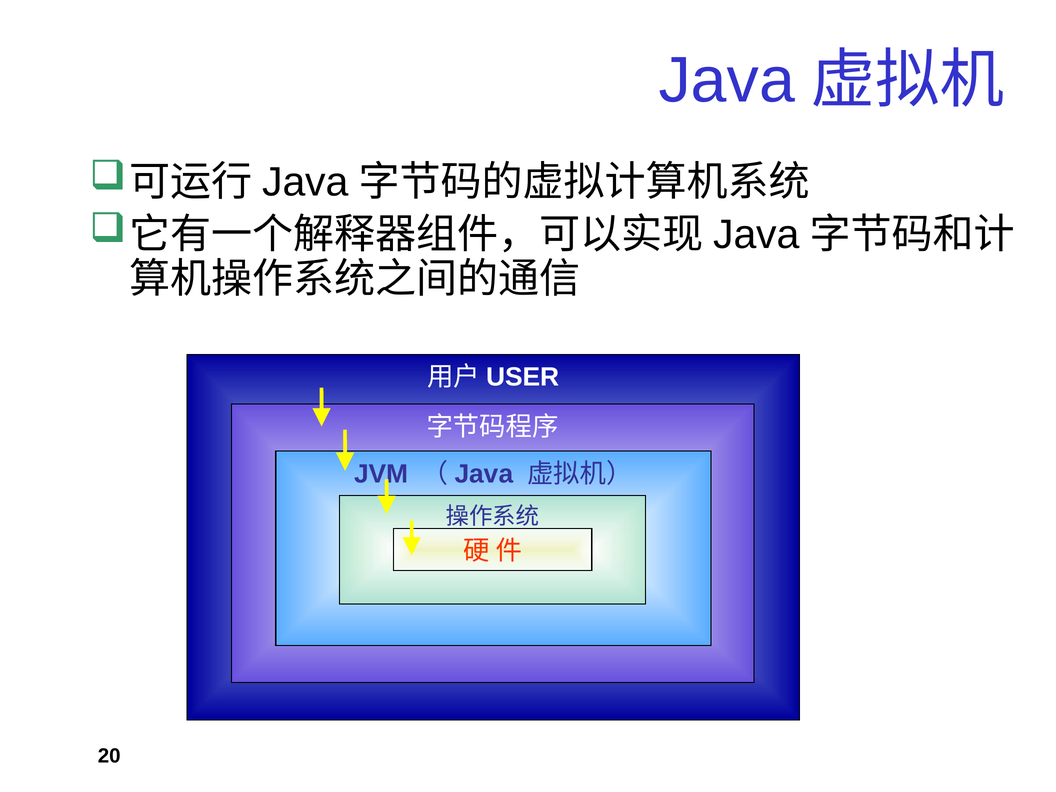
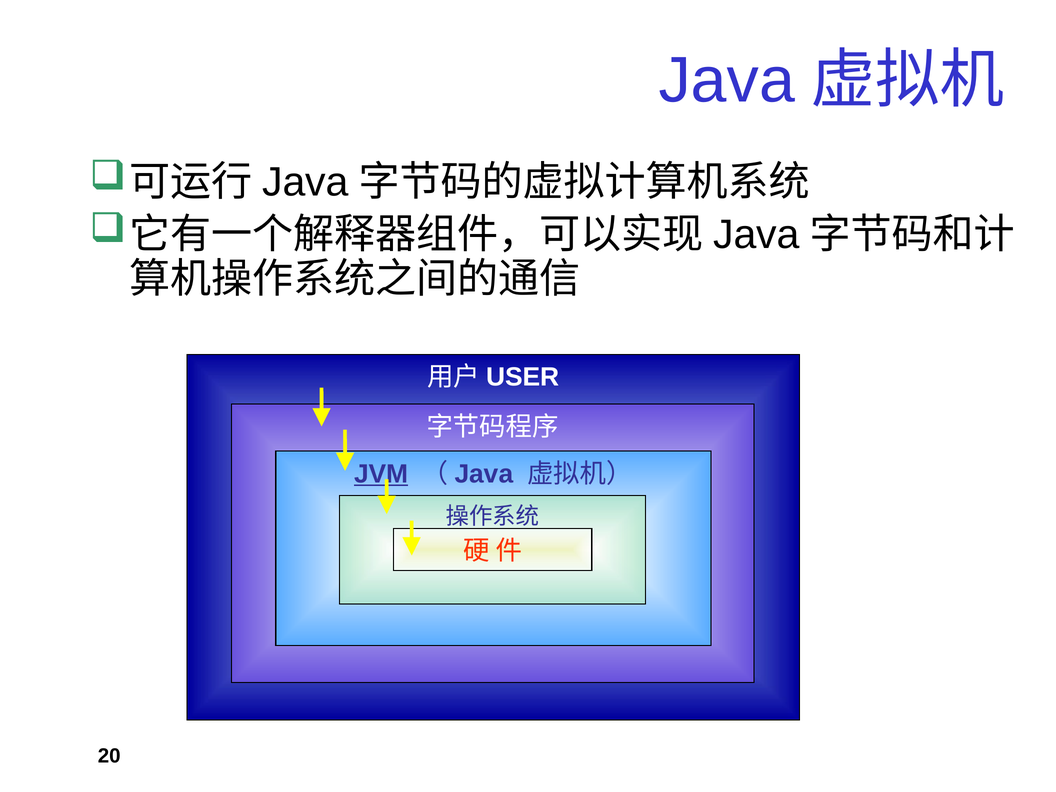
JVM underline: none -> present
